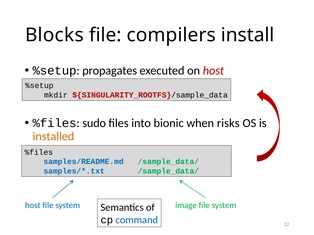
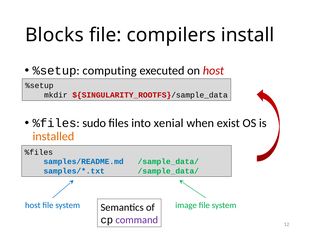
propagates: propagates -> computing
bionic: bionic -> xenial
risks: risks -> exist
command colour: blue -> purple
